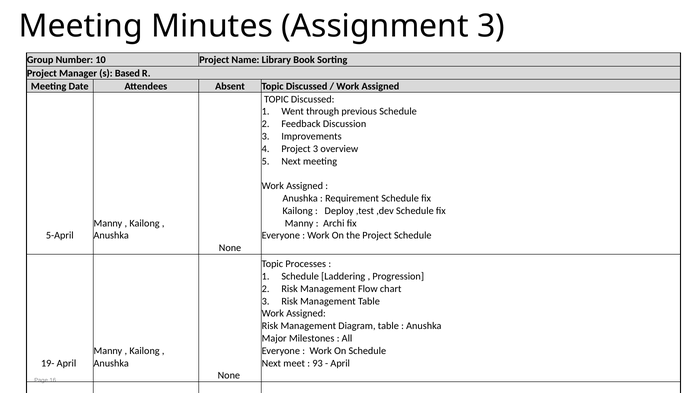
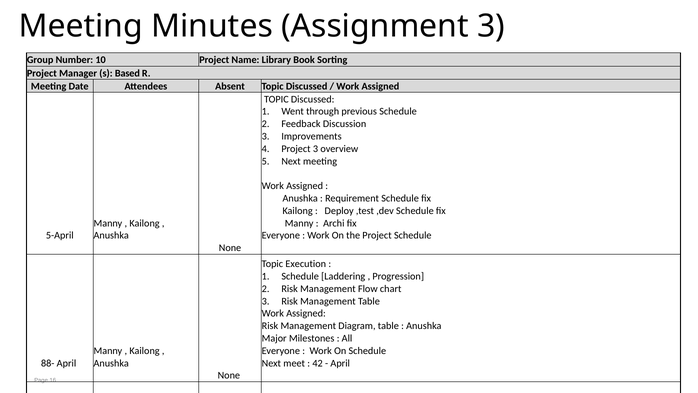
Processes: Processes -> Execution
19-: 19- -> 88-
93: 93 -> 42
